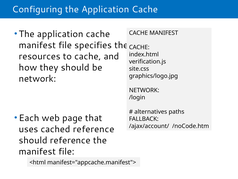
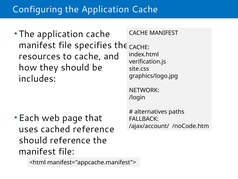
network at (37, 78): network -> includes
